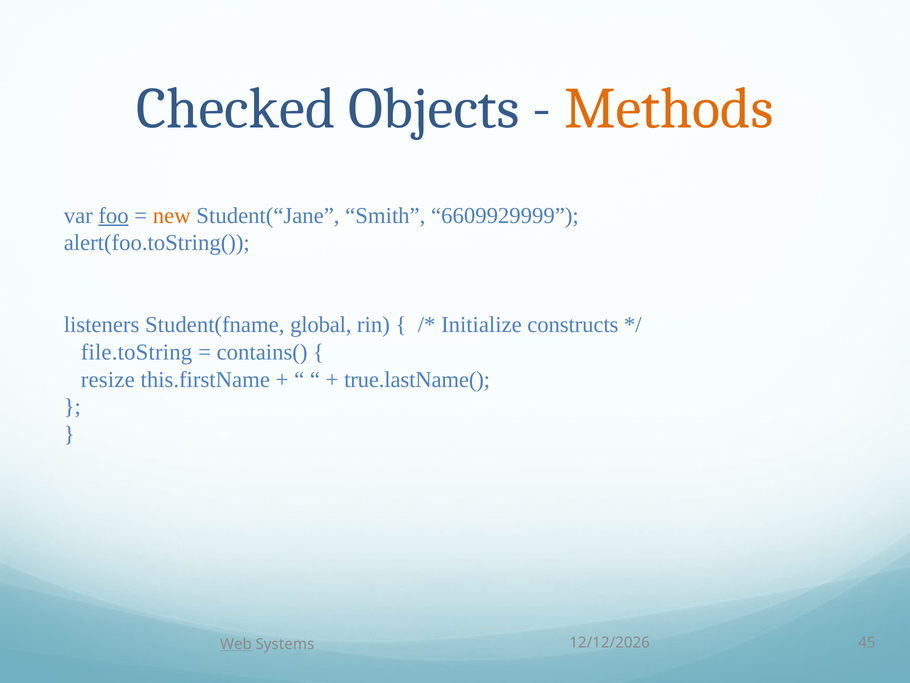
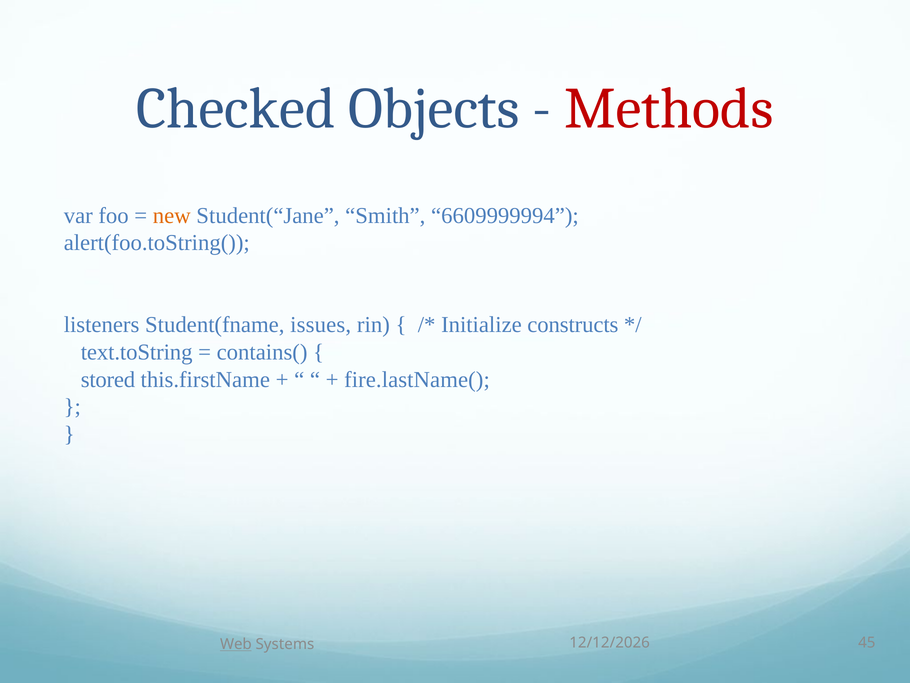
Methods colour: orange -> red
foo underline: present -> none
6609929999: 6609929999 -> 6609999994
global: global -> issues
file.toString: file.toString -> text.toString
resize: resize -> stored
true.lastName(: true.lastName( -> fire.lastName(
